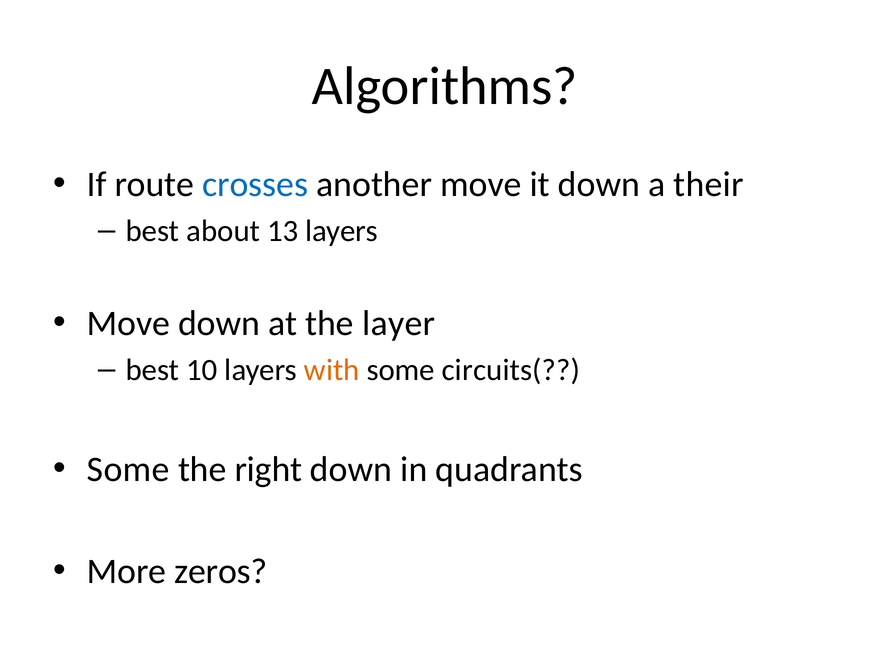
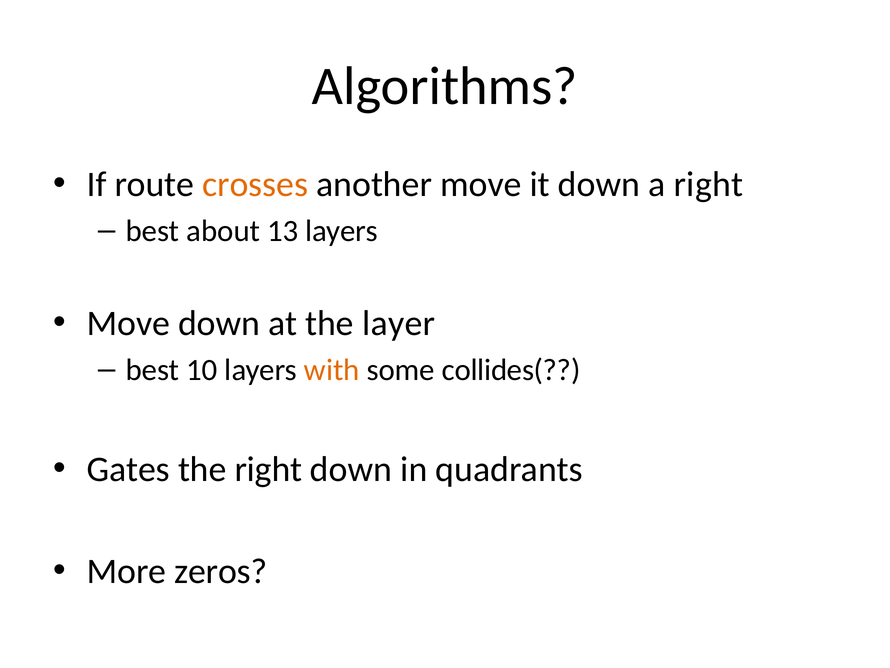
crosses colour: blue -> orange
a their: their -> right
circuits(: circuits( -> collides(
Some at (128, 469): Some -> Gates
